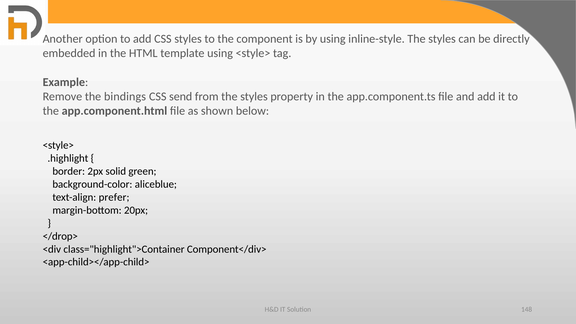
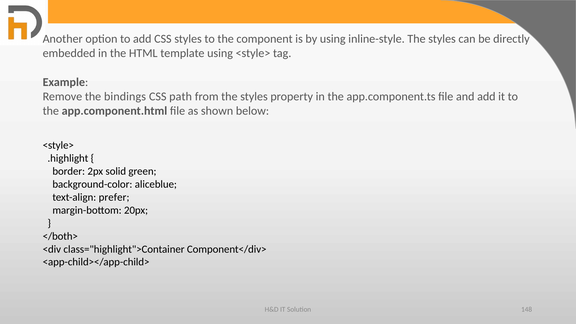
send: send -> path
</drop>: </drop> -> </both>
